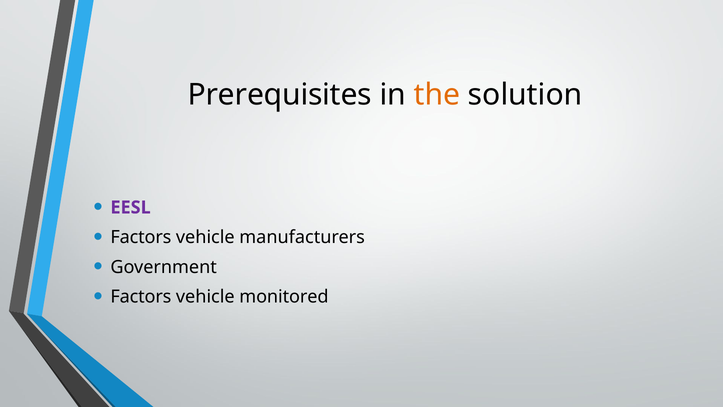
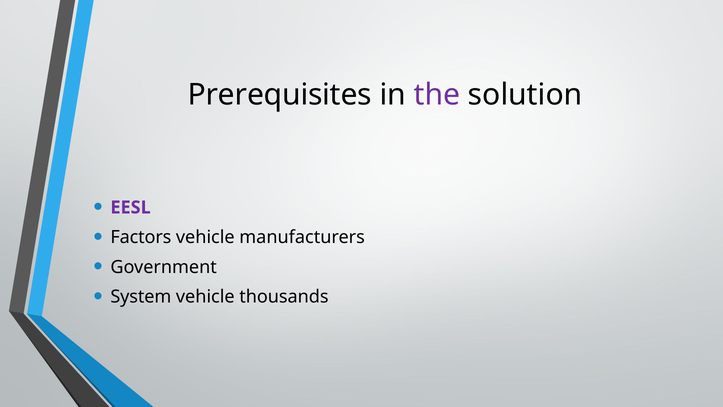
the colour: orange -> purple
Factors at (141, 297): Factors -> System
monitored: monitored -> thousands
